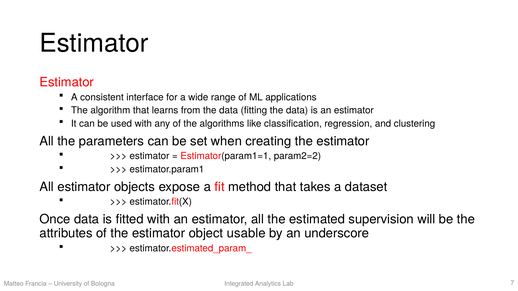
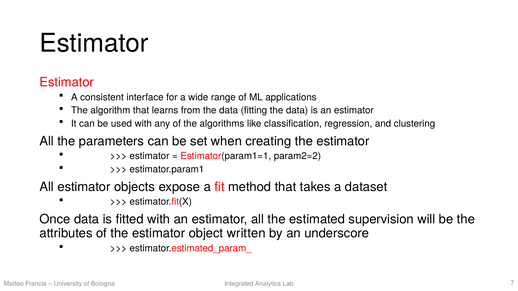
usable: usable -> written
